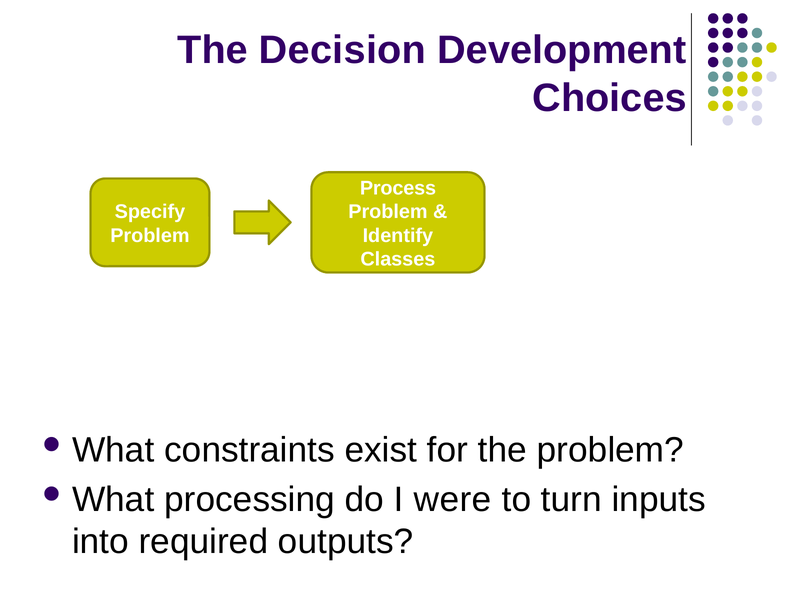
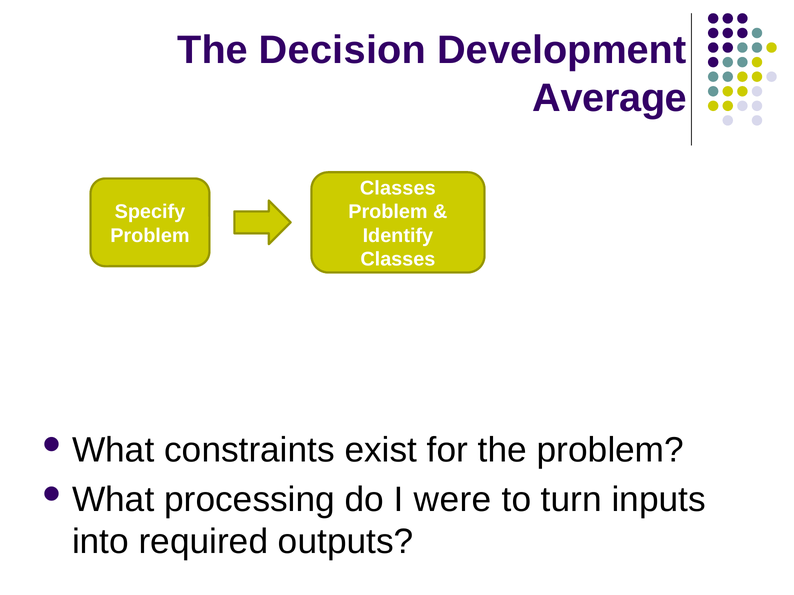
Choices: Choices -> Average
Process at (398, 188): Process -> Classes
